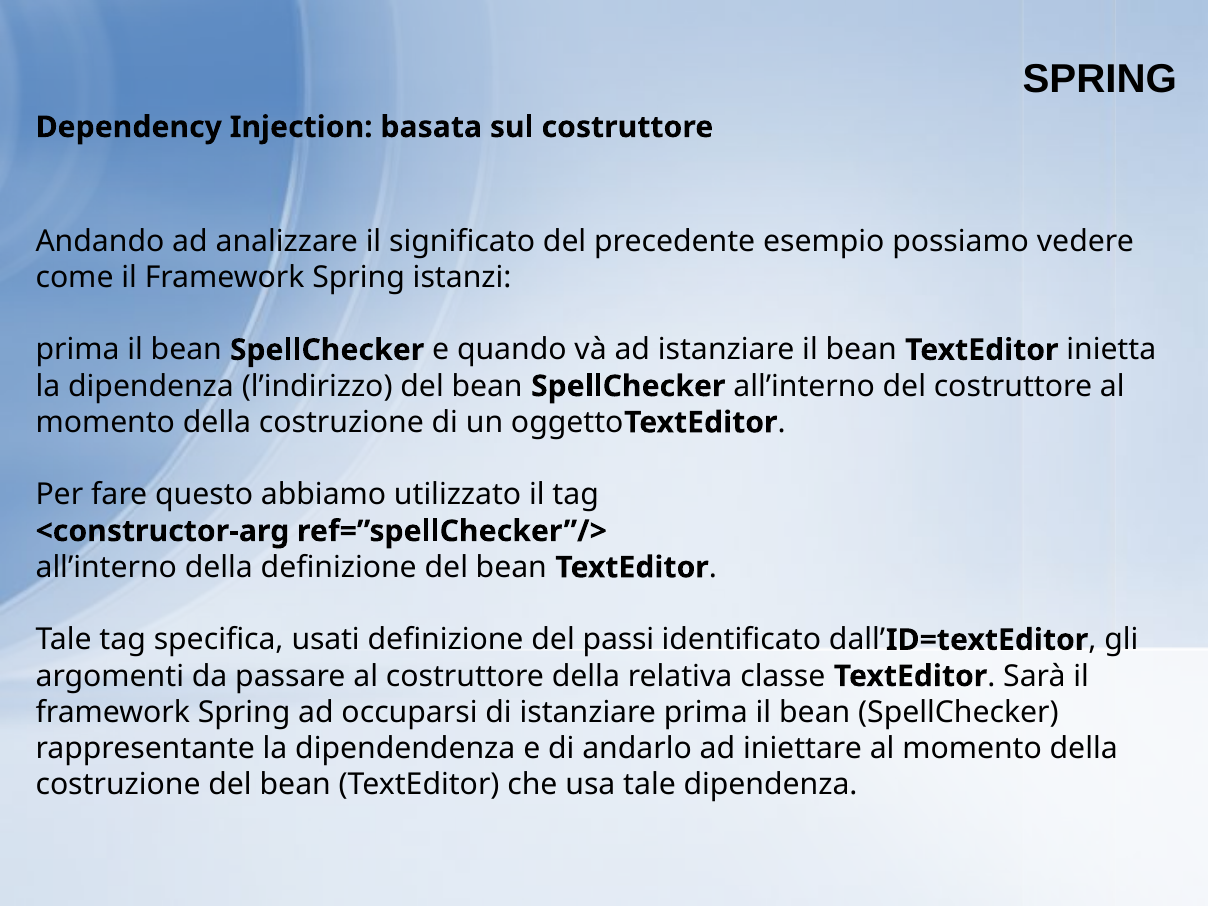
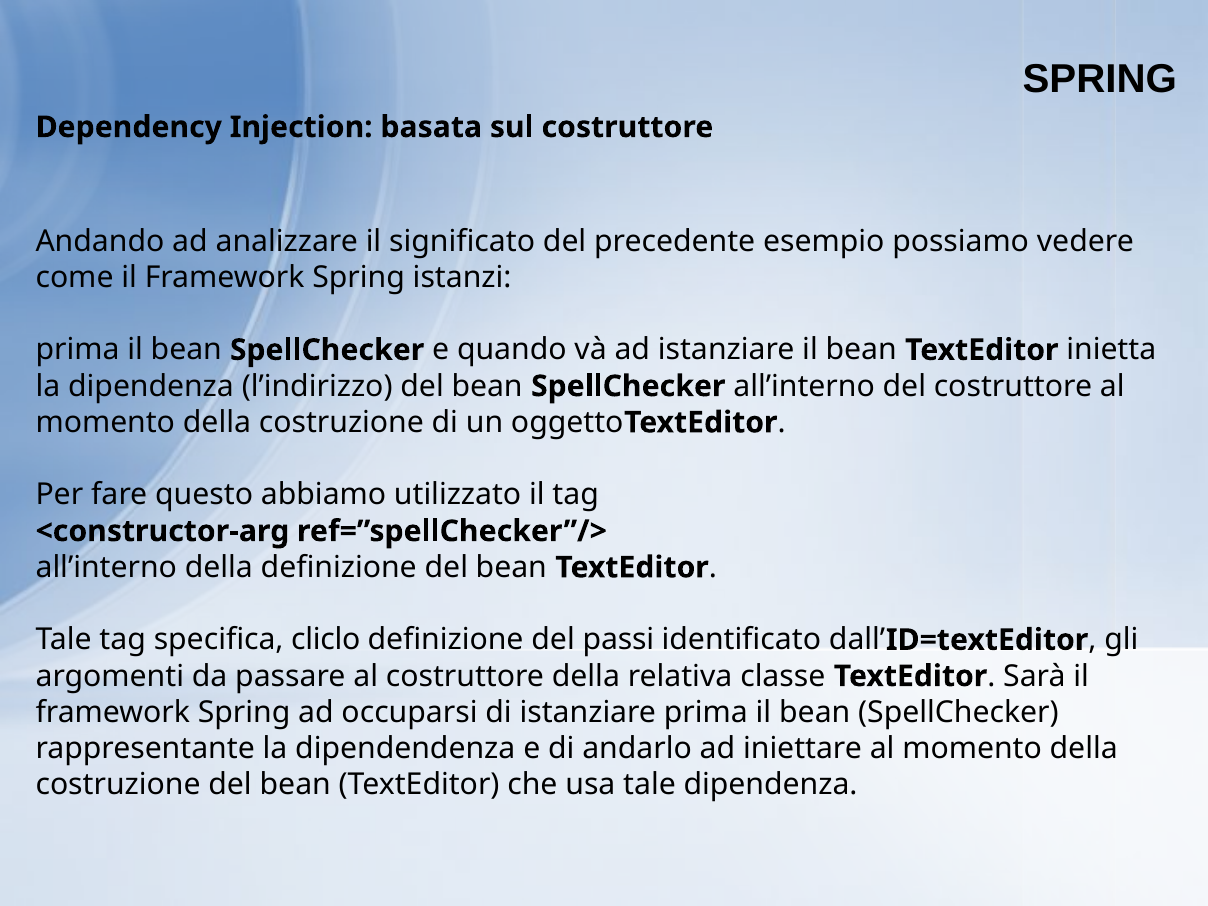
usati: usati -> cliclo
